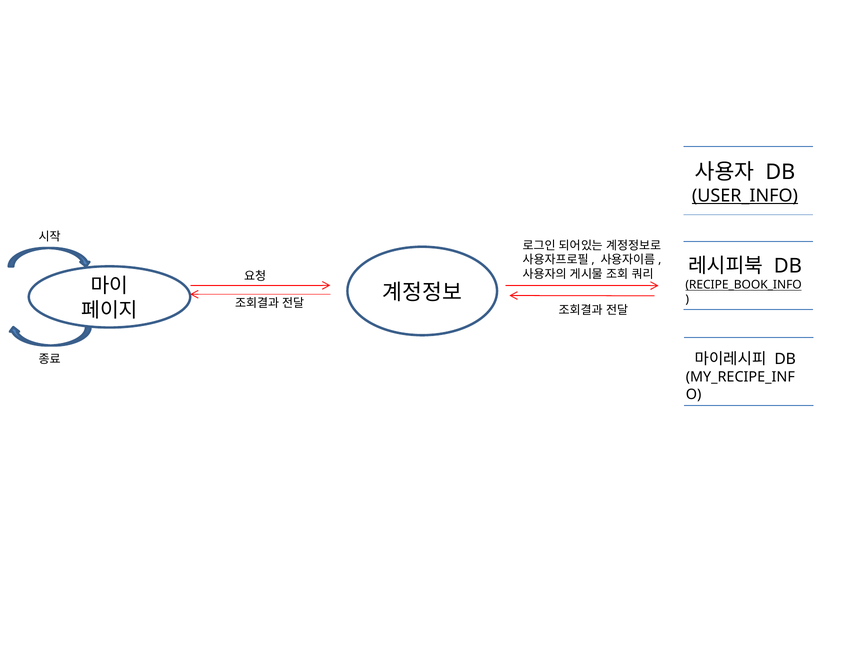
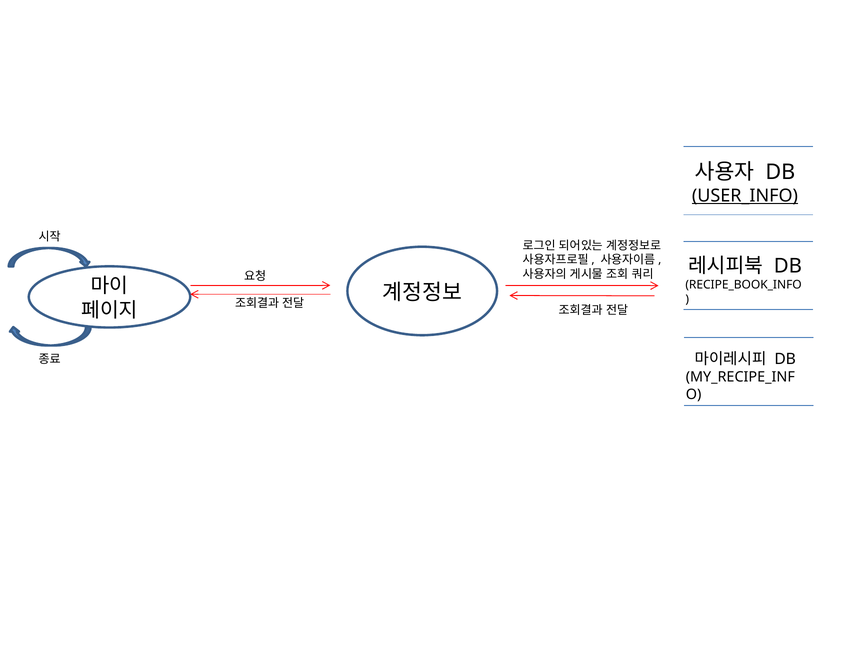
RECIPE_BOOK_INFO underline: present -> none
